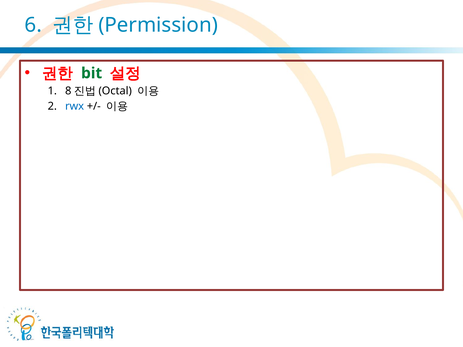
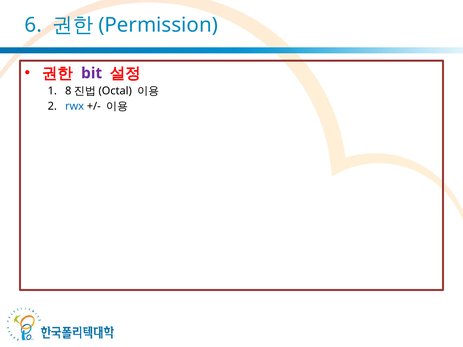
bit colour: green -> purple
